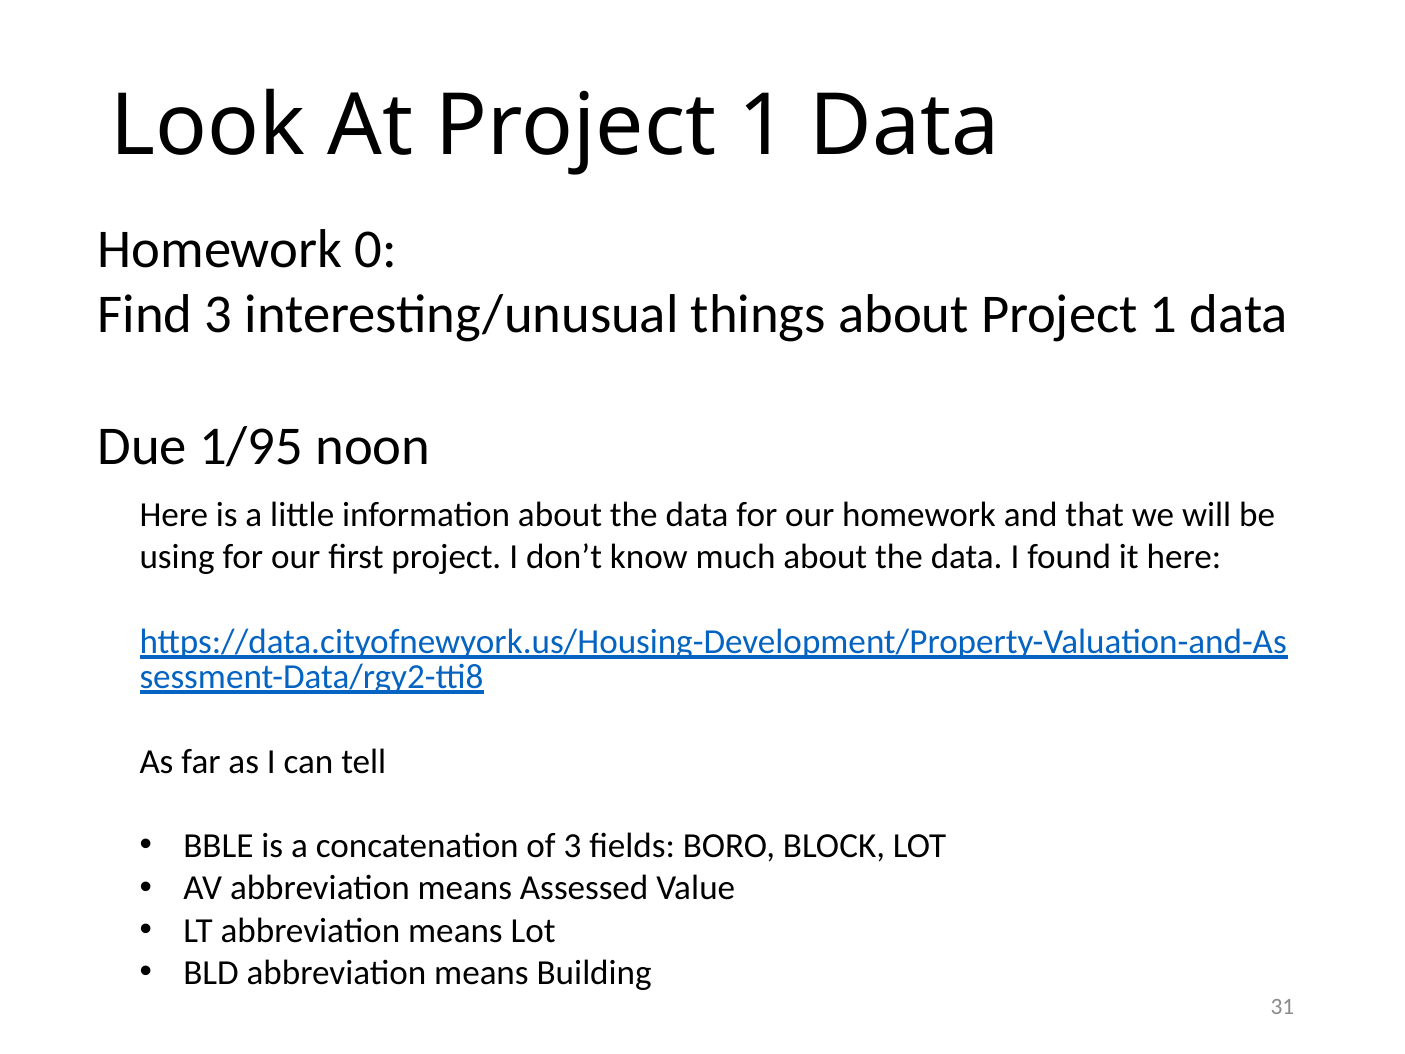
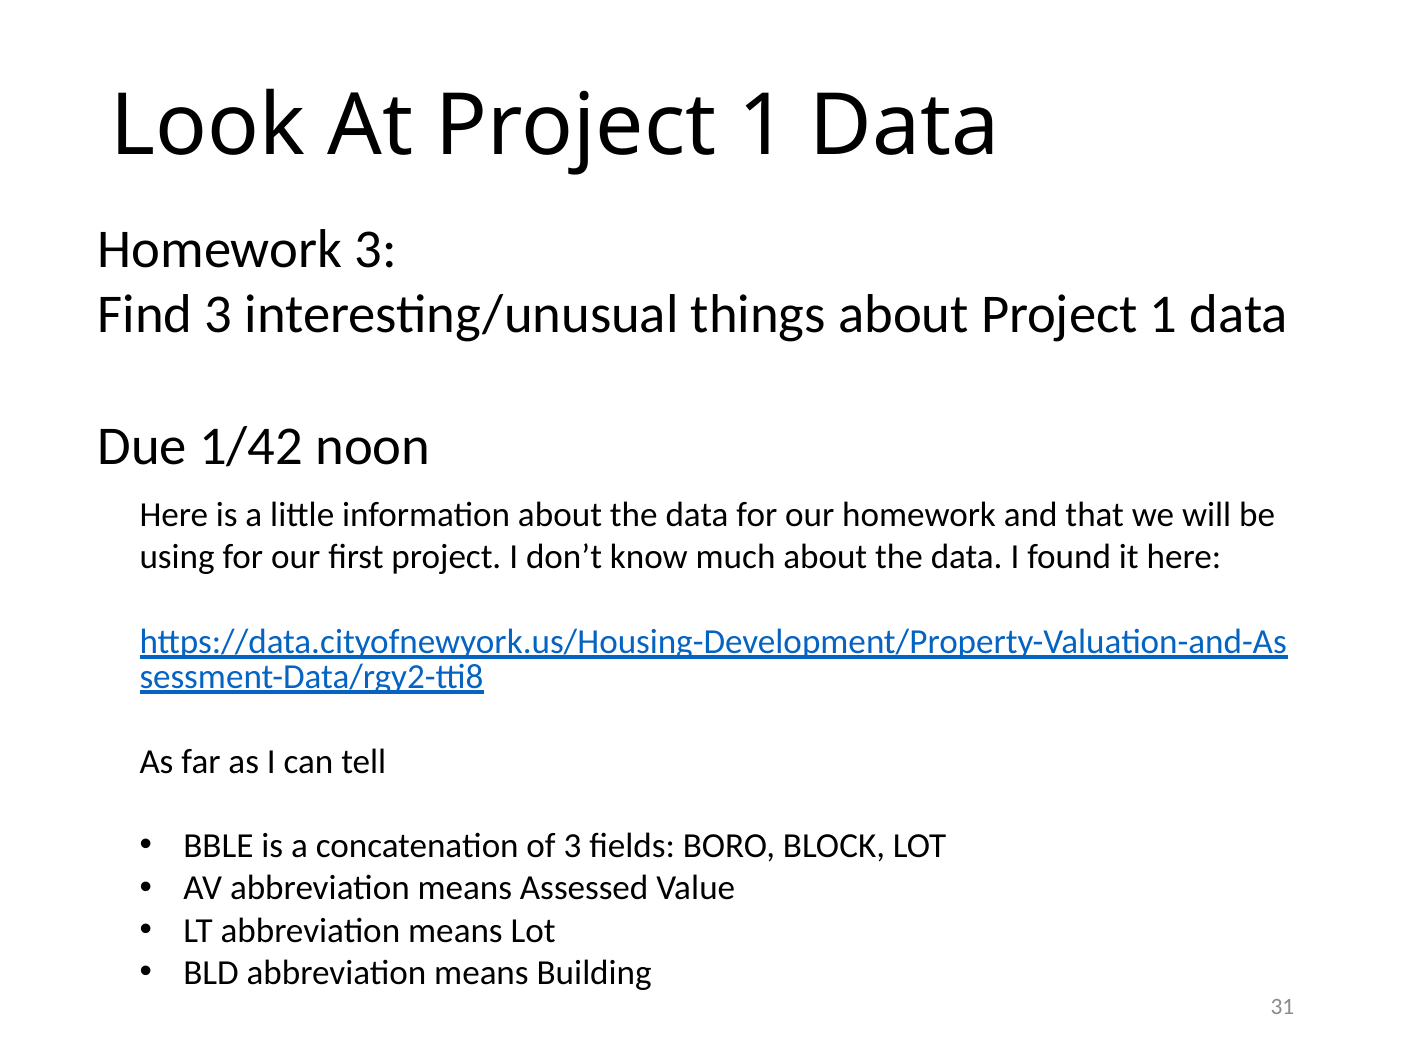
Homework 0: 0 -> 3
1/95: 1/95 -> 1/42
